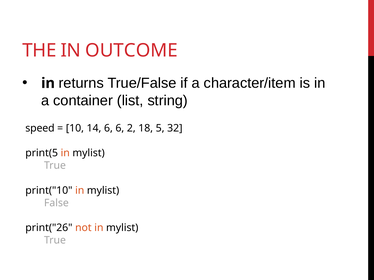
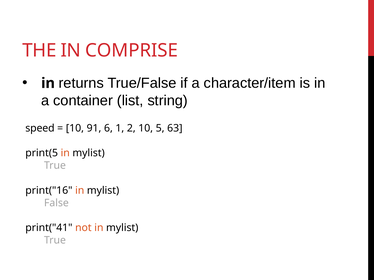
OUTCOME: OUTCOME -> COMPRISE
14: 14 -> 91
6 6: 6 -> 1
2 18: 18 -> 10
32: 32 -> 63
print("10: print("10 -> print("16
print("26: print("26 -> print("41
